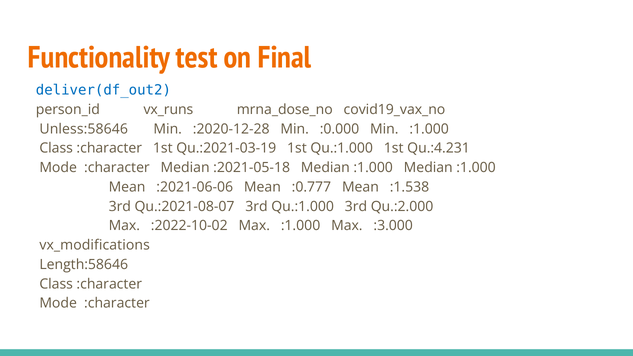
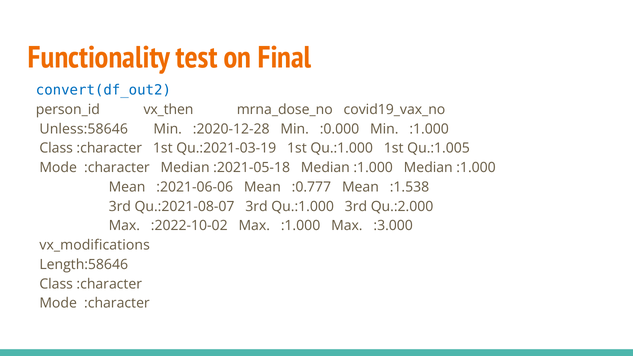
deliver(df_out2: deliver(df_out2 -> convert(df_out2
vx_runs: vx_runs -> vx_then
Qu.:4.231: Qu.:4.231 -> Qu.:1.005
